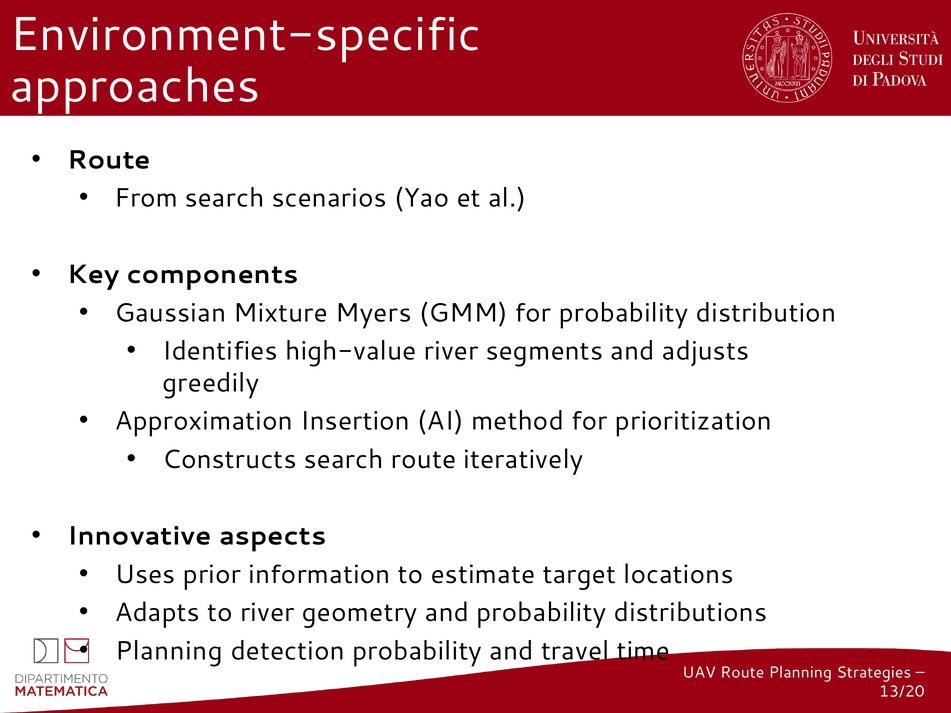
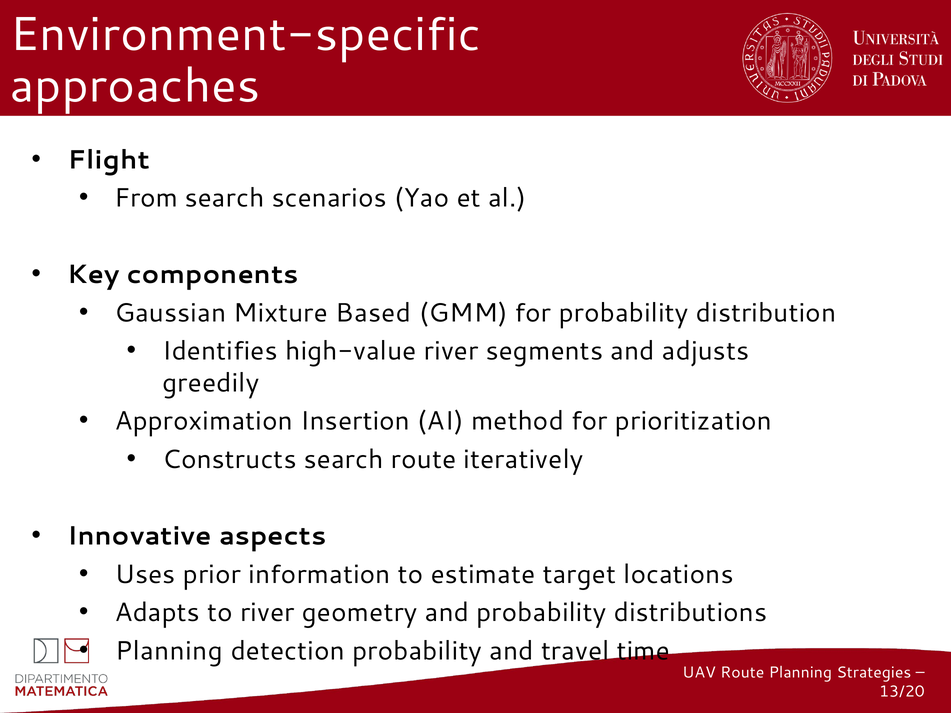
Route at (109, 160): Route -> Flight
Myers: Myers -> Based
